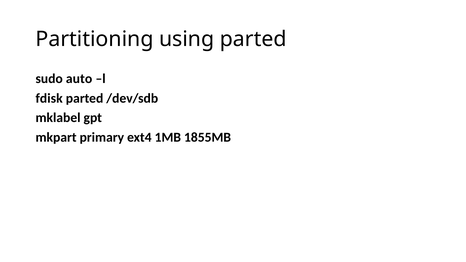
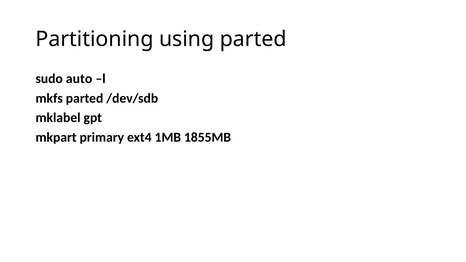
fdisk: fdisk -> mkfs
